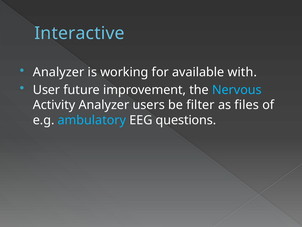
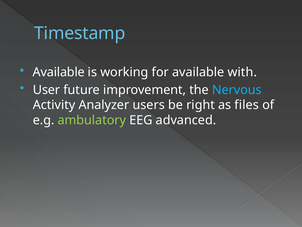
Interactive: Interactive -> Timestamp
Analyzer at (59, 72): Analyzer -> Available
filter: filter -> right
ambulatory colour: light blue -> light green
questions: questions -> advanced
